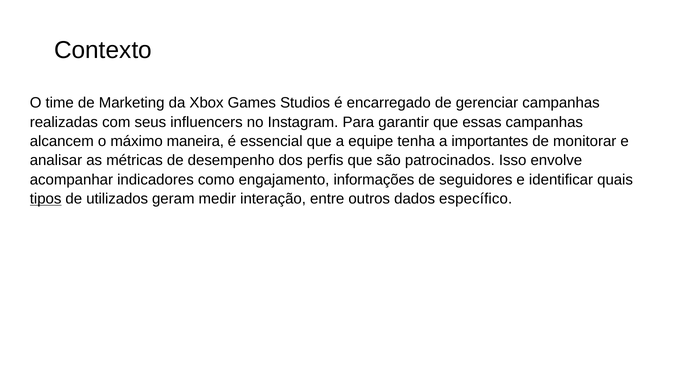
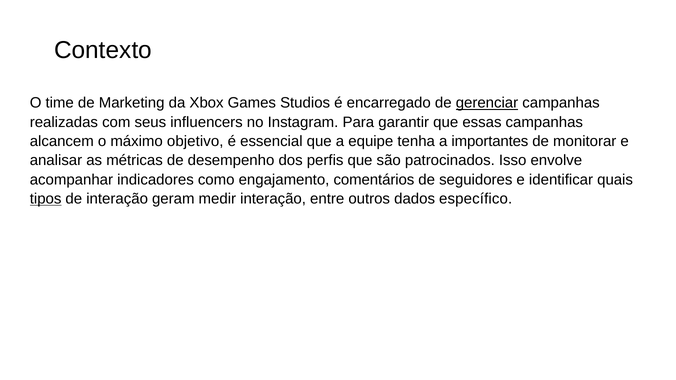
gerenciar underline: none -> present
maneira: maneira -> objetivo
informações: informações -> comentários
de utilizados: utilizados -> interação
